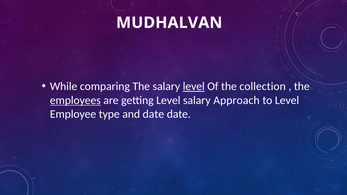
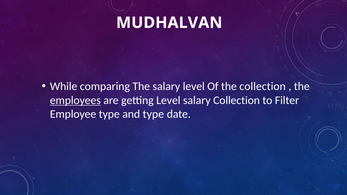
level at (194, 86) underline: present -> none
salary Approach: Approach -> Collection
to Level: Level -> Filter
and date: date -> type
